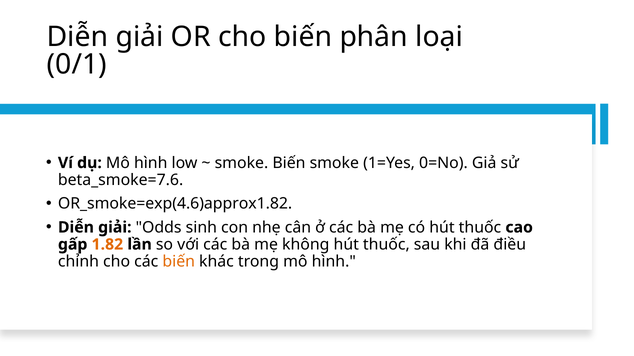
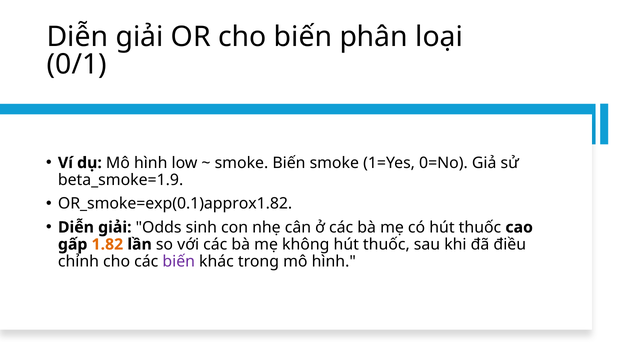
beta_smoke=7.6: beta_smoke=7.6 -> beta_smoke=1.9
OR_smoke=exp(4.6)approx1.82: OR_smoke=exp(4.6)approx1.82 -> OR_smoke=exp(0.1)approx1.82
biến at (179, 262) colour: orange -> purple
